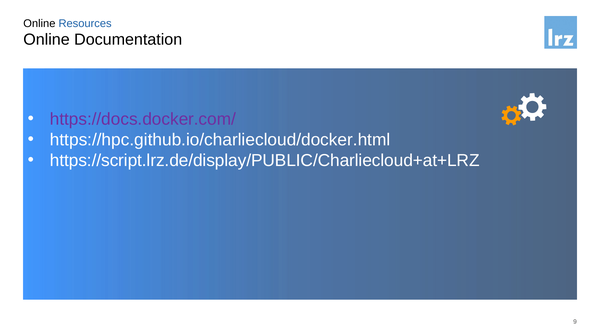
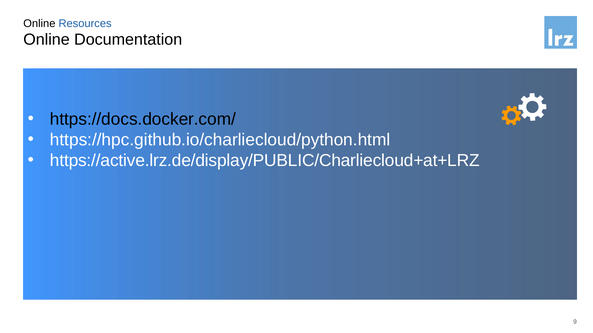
https://docs.docker.com/ colour: purple -> black
https://hpc.github.io/charliecloud/docker.html: https://hpc.github.io/charliecloud/docker.html -> https://hpc.github.io/charliecloud/python.html
https://script.lrz.de/display/PUBLIC/Charliecloud+at+LRZ: https://script.lrz.de/display/PUBLIC/Charliecloud+at+LRZ -> https://active.lrz.de/display/PUBLIC/Charliecloud+at+LRZ
